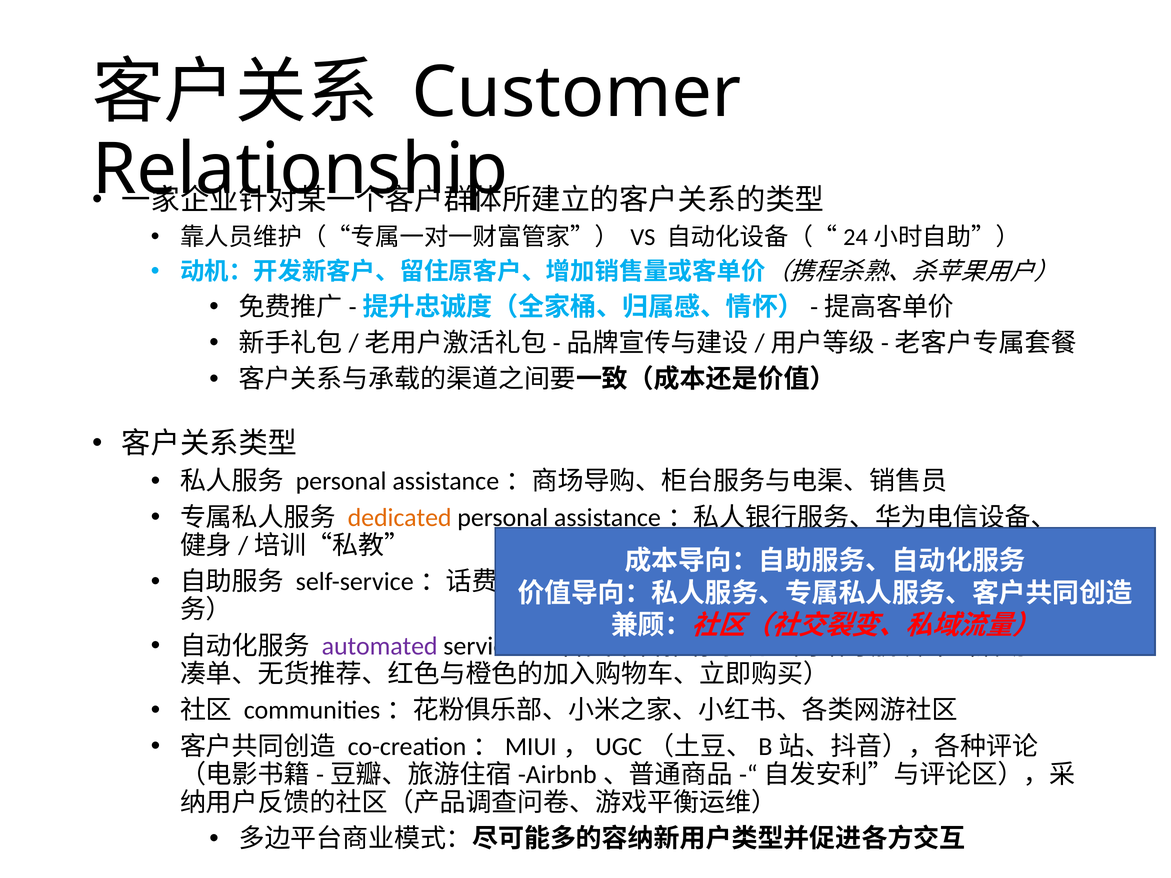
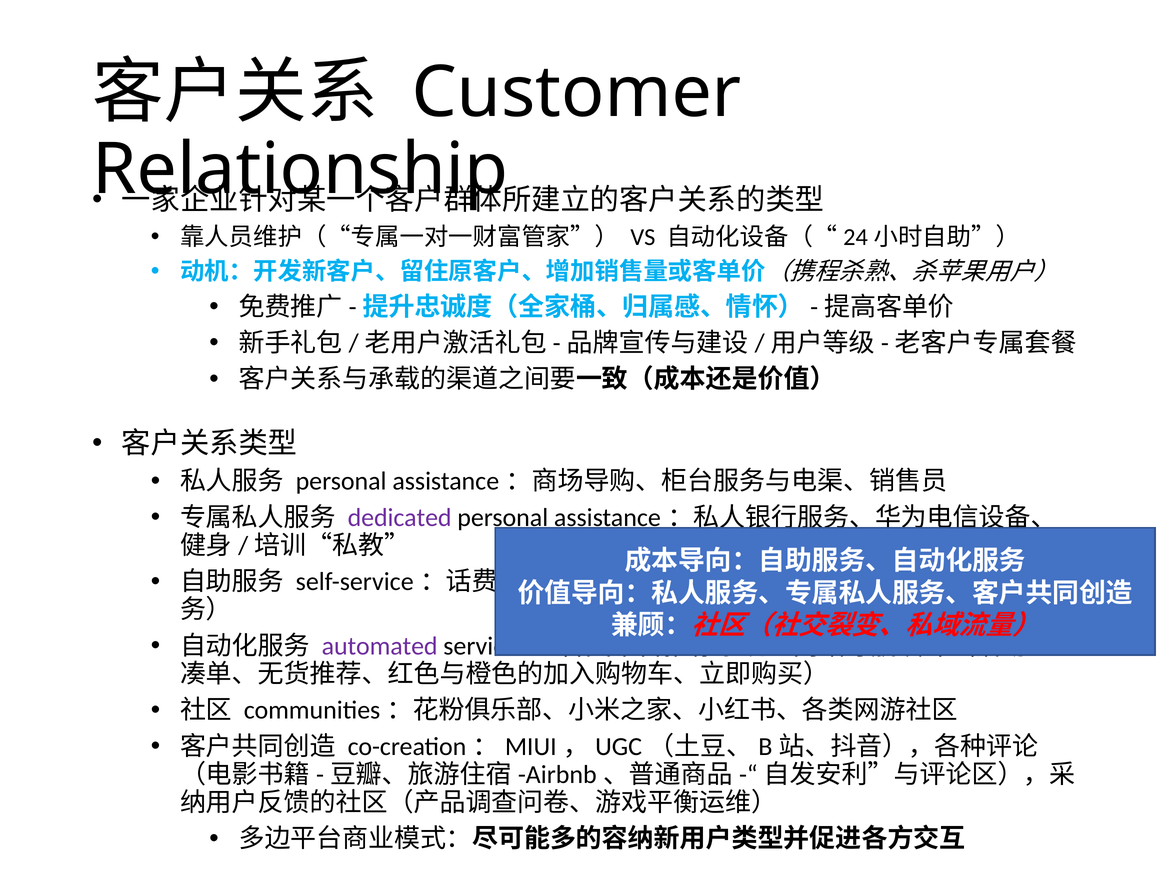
dedicated colour: orange -> purple
